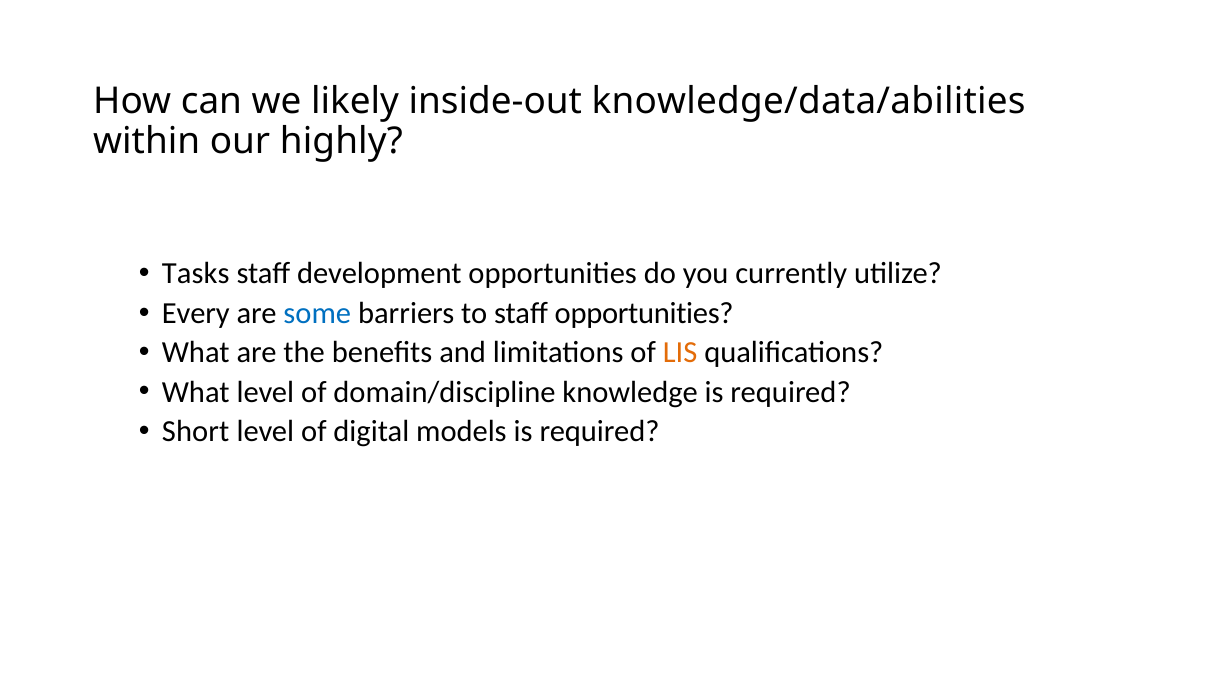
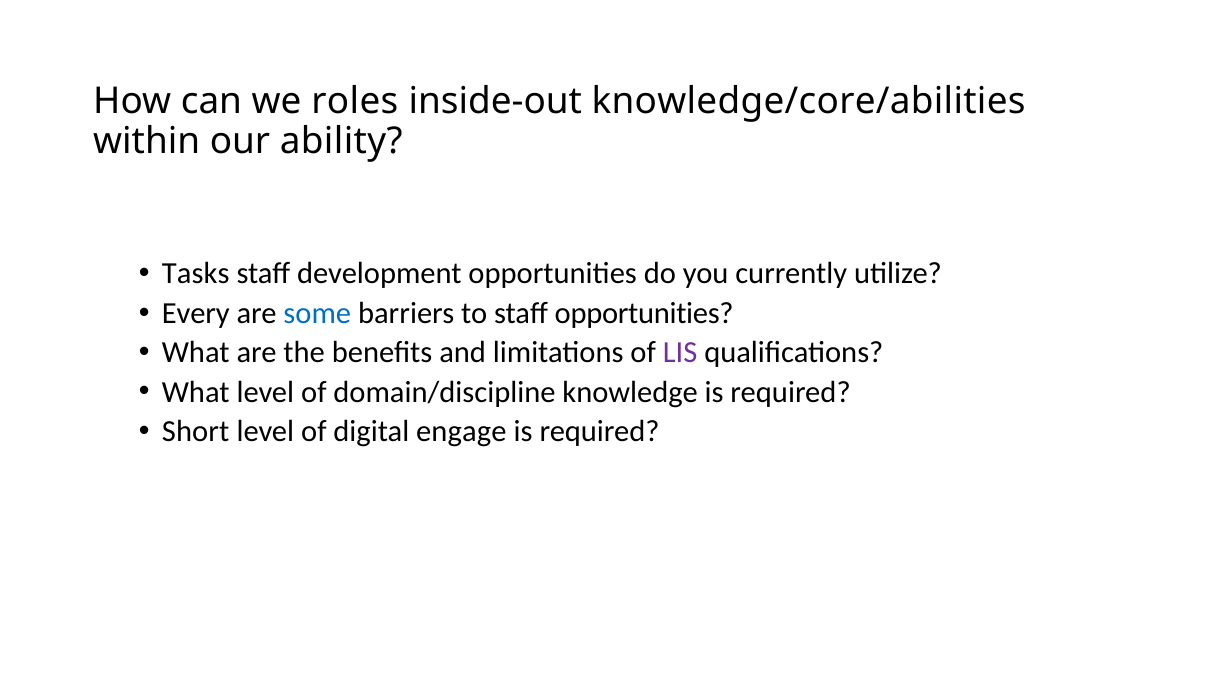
likely: likely -> roles
knowledge/data/abilities: knowledge/data/abilities -> knowledge/core/abilities
highly: highly -> ability
LIS colour: orange -> purple
models: models -> engage
